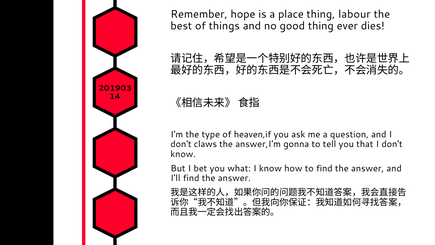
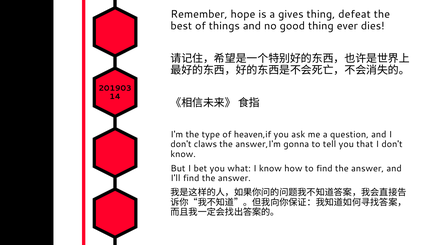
place: place -> gives
labour: labour -> defeat
